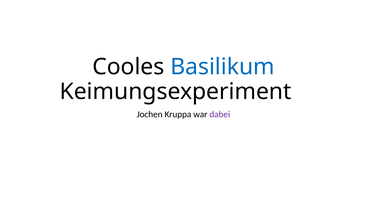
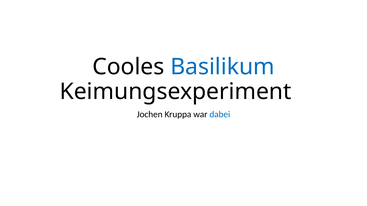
dabei colour: purple -> blue
